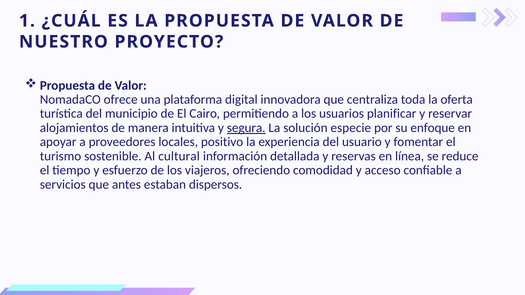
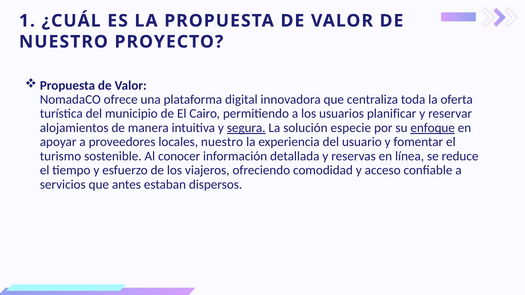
enfoque underline: none -> present
locales positivo: positivo -> nuestro
cultural: cultural -> conocer
